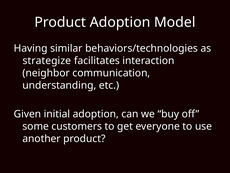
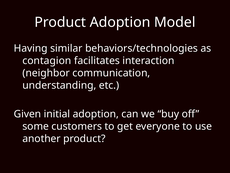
strategize: strategize -> contagion
